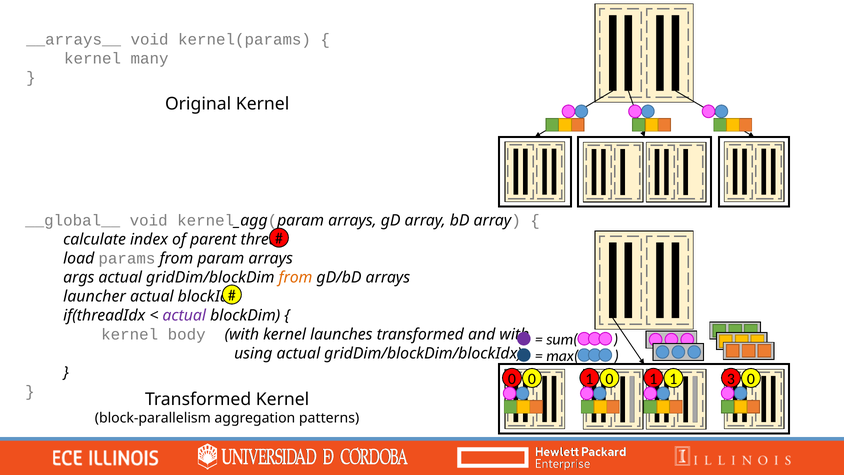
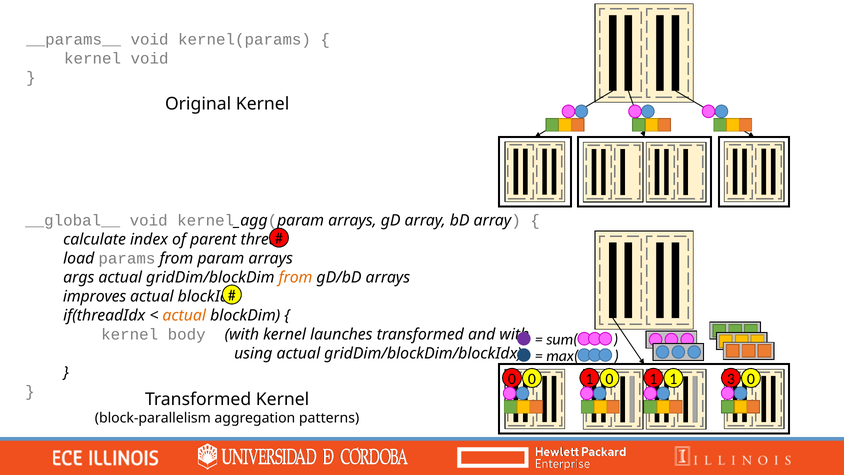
__arrays__: __arrays__ -> __params__
kernel many: many -> void
launcher: launcher -> improves
actual at (184, 315) colour: purple -> orange
